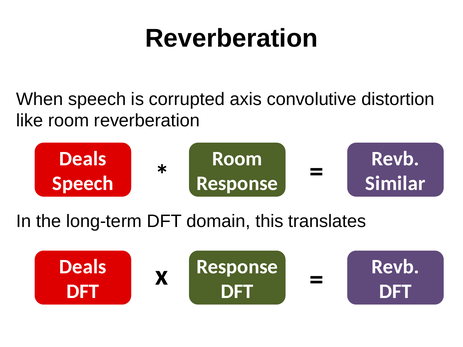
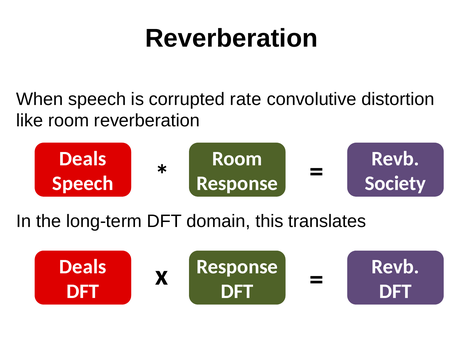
axis: axis -> rate
Similar: Similar -> Society
